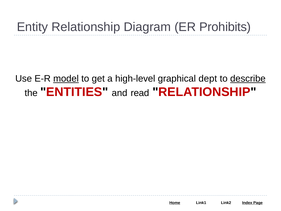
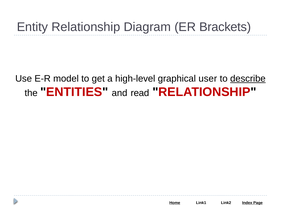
Prohibits: Prohibits -> Brackets
model underline: present -> none
dept: dept -> user
